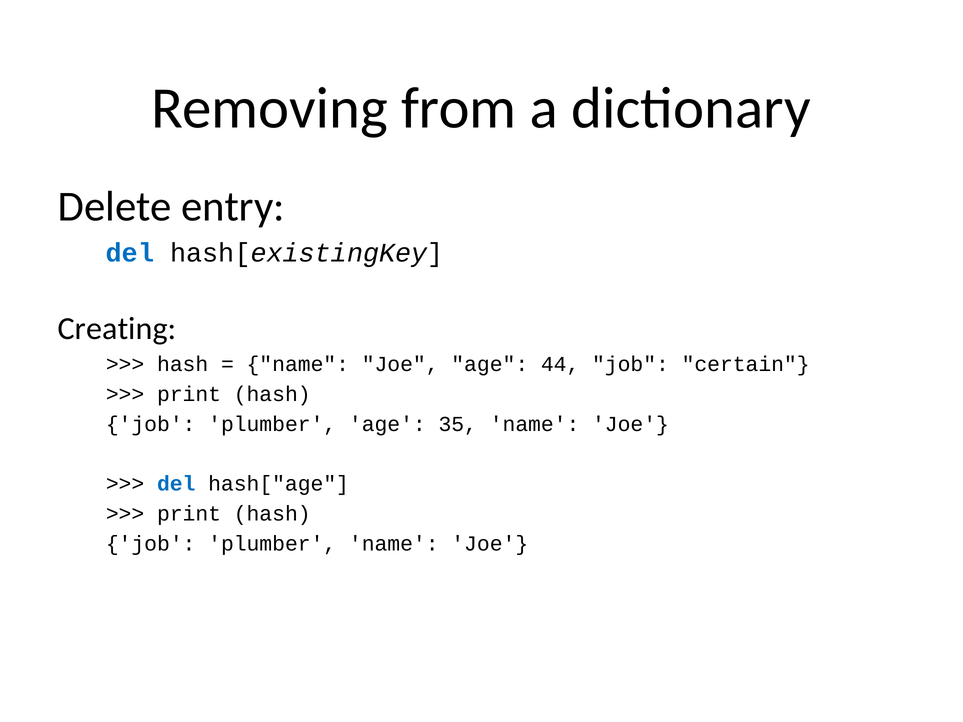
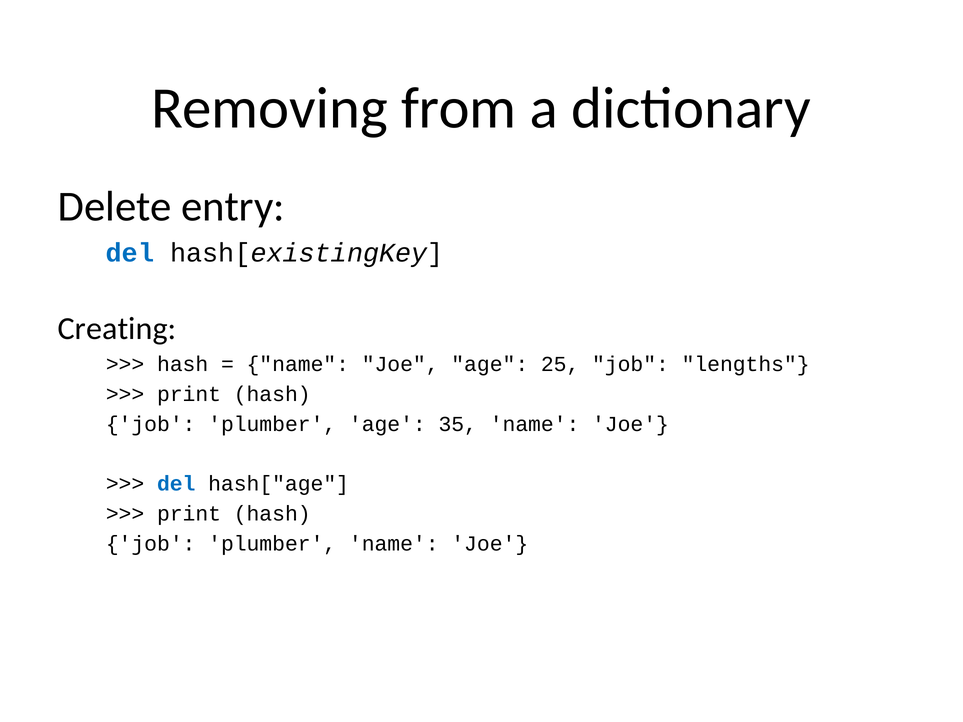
44: 44 -> 25
certain: certain -> lengths
